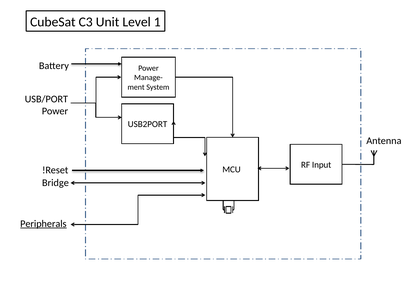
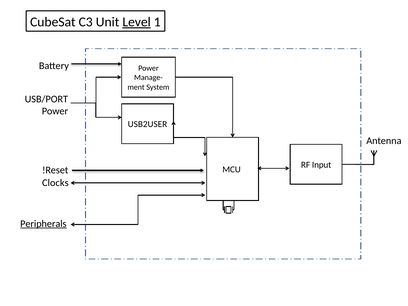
Level underline: none -> present
USB2PORT: USB2PORT -> USB2USER
Bridge: Bridge -> Clocks
